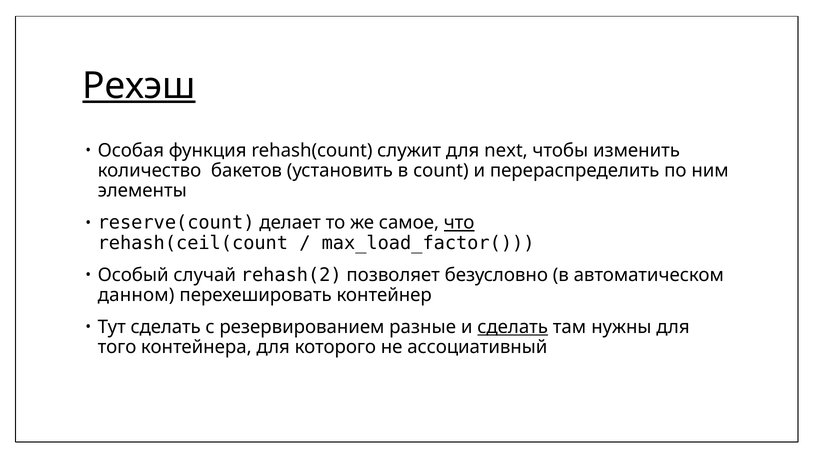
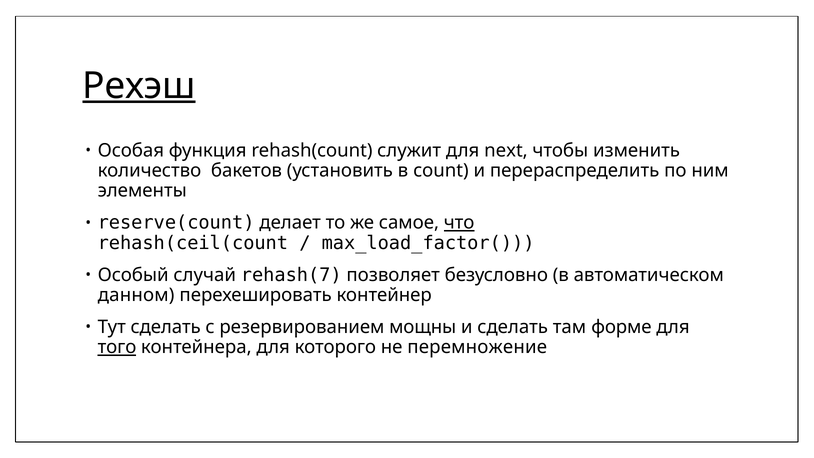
rehash(2: rehash(2 -> rehash(7
разные: разные -> мощны
сделать at (513, 327) underline: present -> none
нужны: нужны -> форме
того underline: none -> present
ассоциативный: ассоциативный -> перемножение
